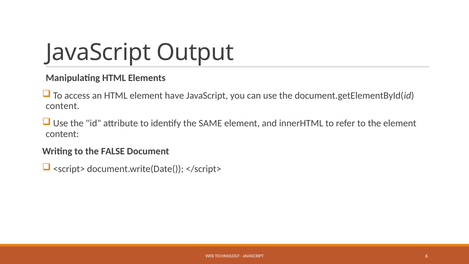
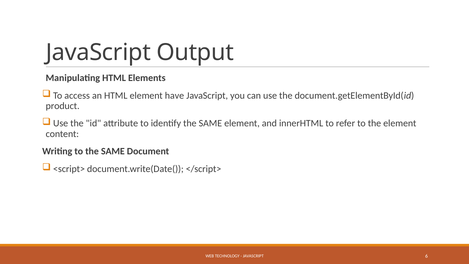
content at (63, 106): content -> product
to the FALSE: FALSE -> SAME
